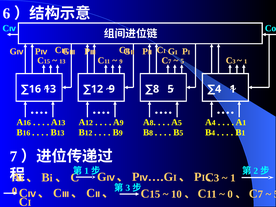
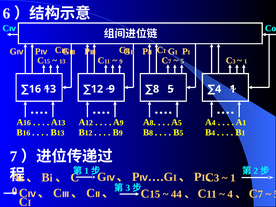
10: 10 -> 44
0 at (230, 194): 0 -> 4
